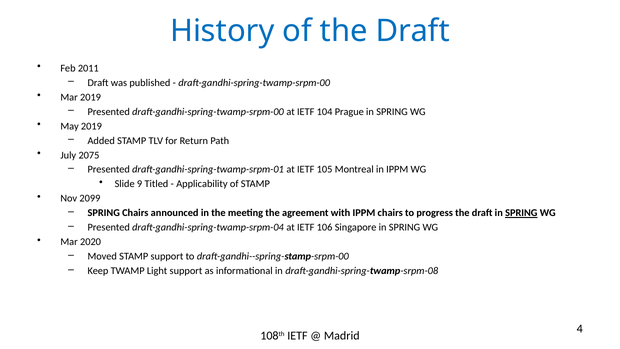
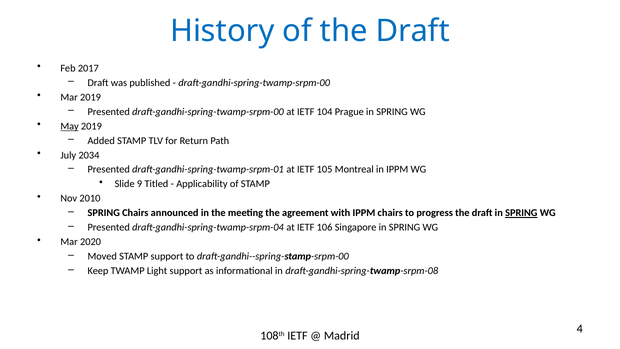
2011: 2011 -> 2017
May underline: none -> present
2075: 2075 -> 2034
2099: 2099 -> 2010
